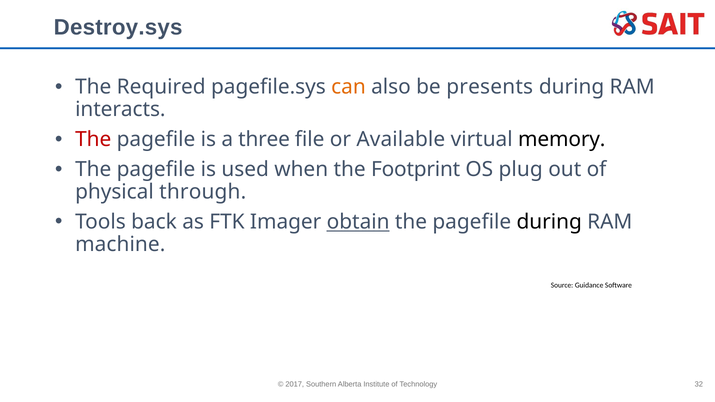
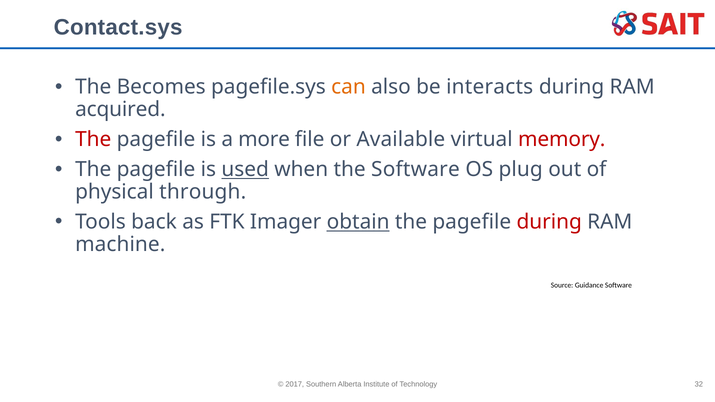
Destroy.sys: Destroy.sys -> Contact.sys
Required: Required -> Becomes
presents: presents -> interacts
interacts: interacts -> acquired
three: three -> more
memory colour: black -> red
used underline: none -> present
the Footprint: Footprint -> Software
during at (549, 222) colour: black -> red
